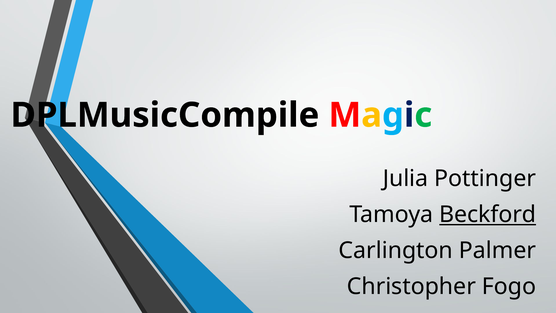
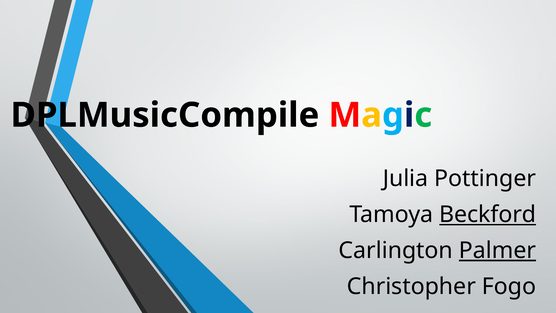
Palmer underline: none -> present
